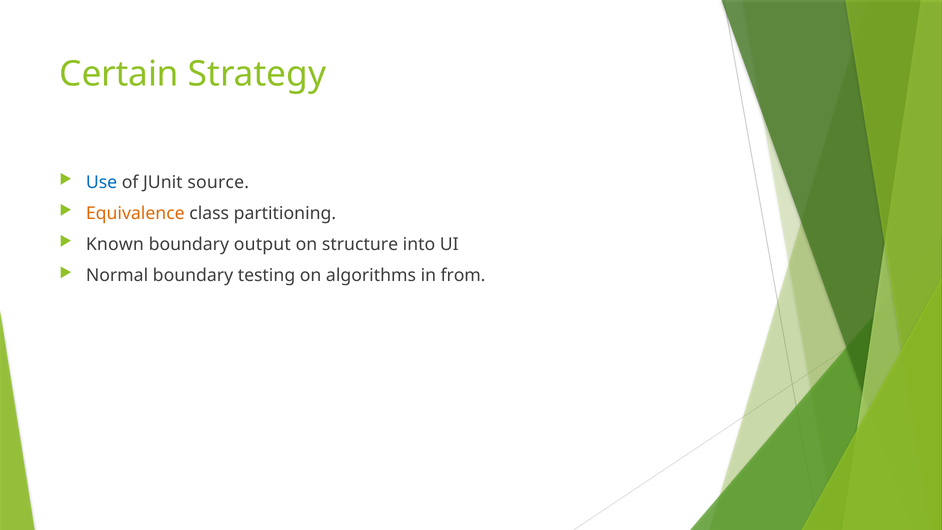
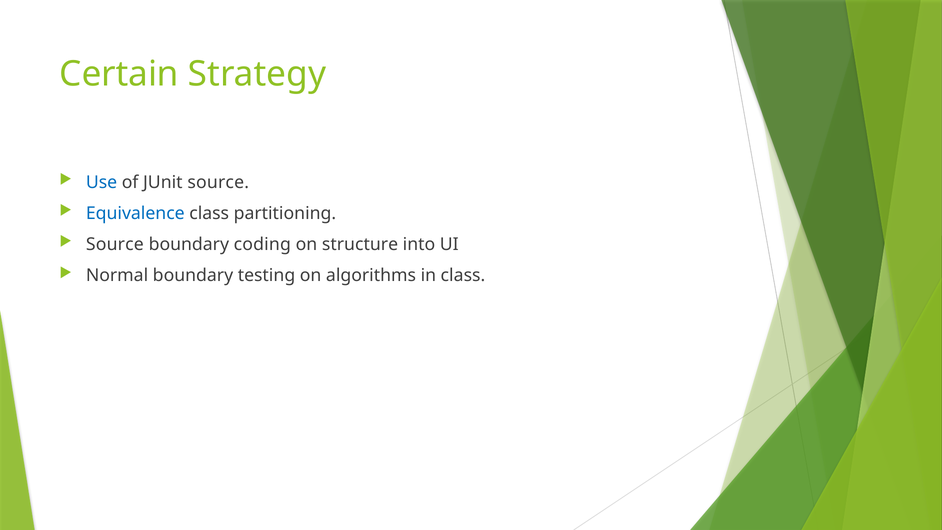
Equivalence colour: orange -> blue
Known at (115, 244): Known -> Source
output: output -> coding
in from: from -> class
